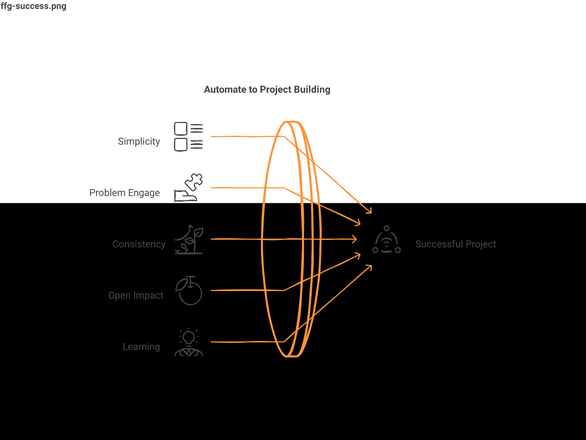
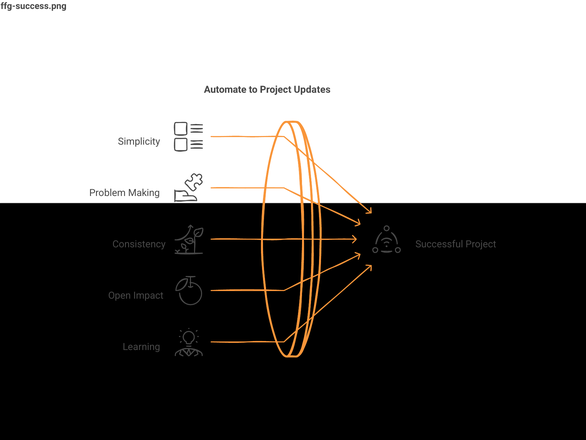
Building: Building -> Updates
Engage: Engage -> Making
